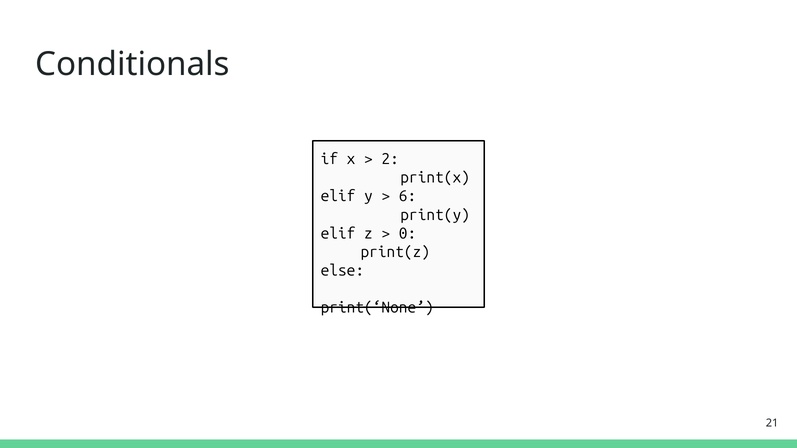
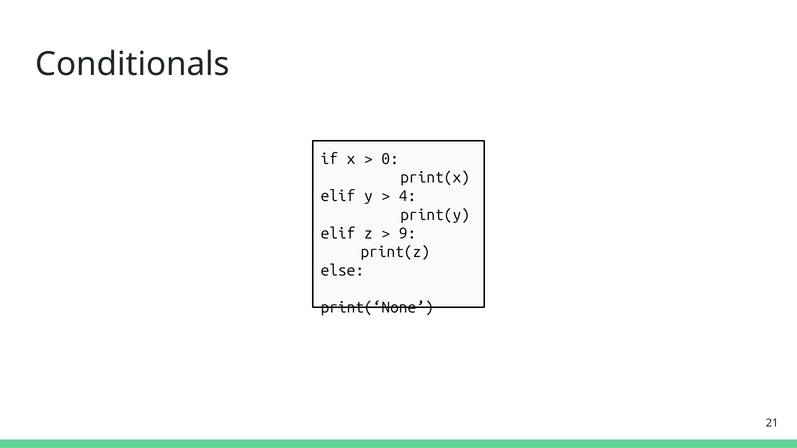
2: 2 -> 0
6: 6 -> 4
0: 0 -> 9
